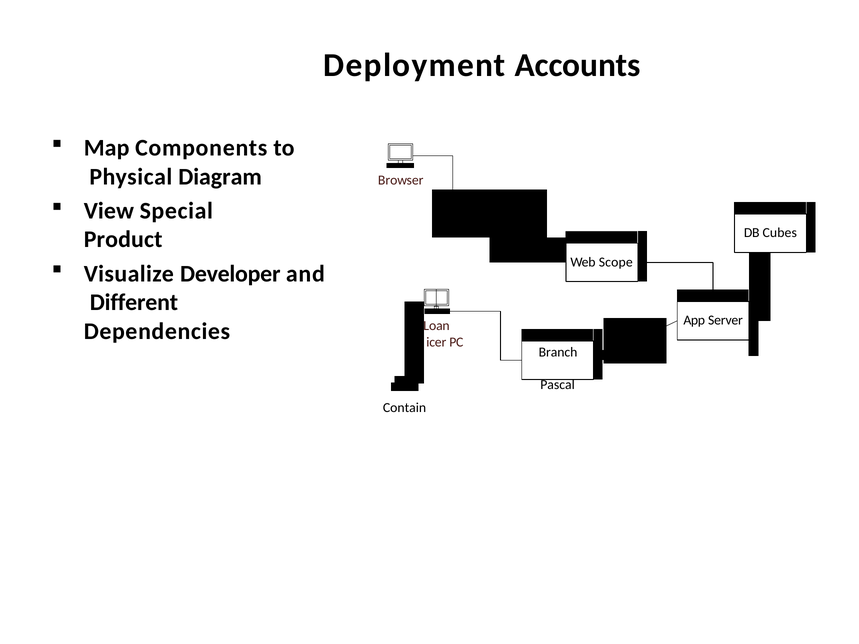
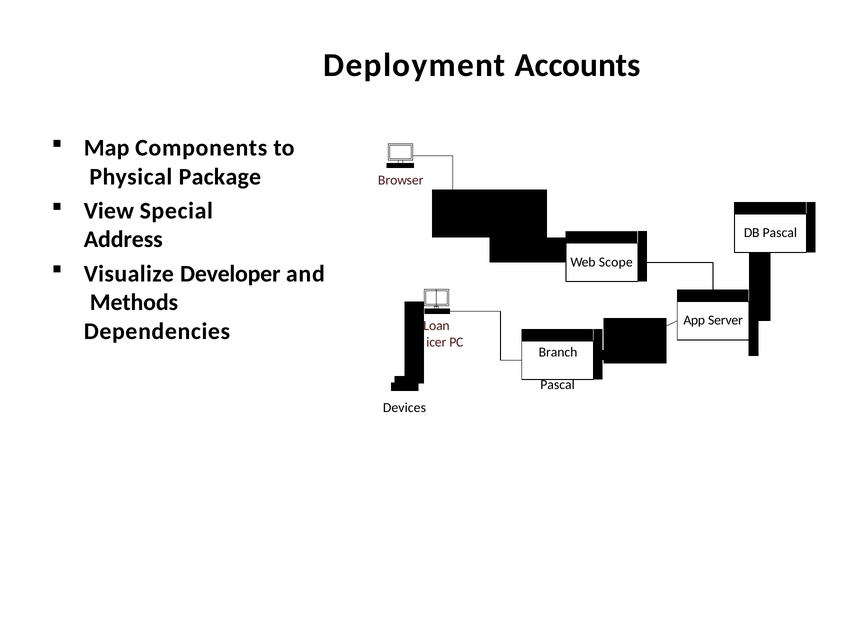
Diagram: Diagram -> Package
DB Cubes: Cubes -> Pascal
Product: Product -> Address
Different: Different -> Methods
Contain: Contain -> Devices
